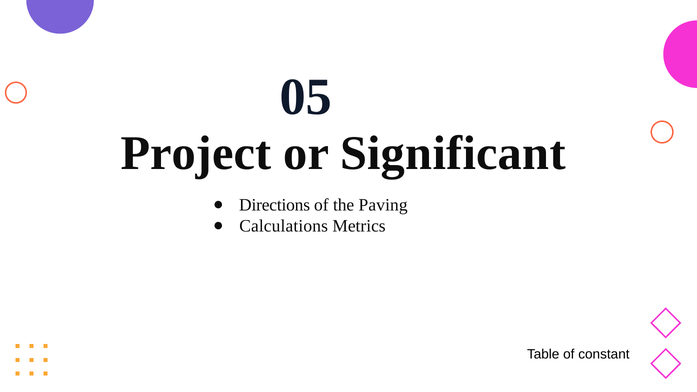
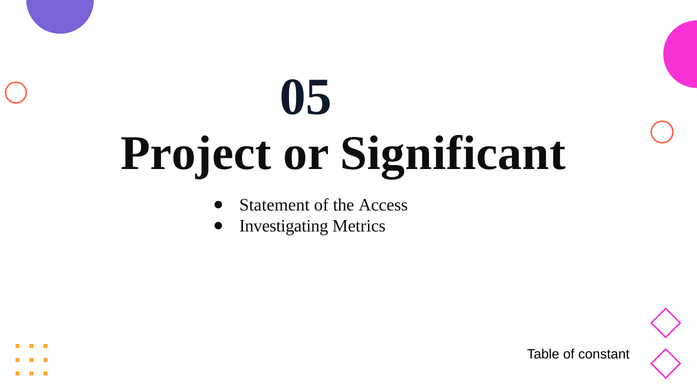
Directions: Directions -> Statement
Paving: Paving -> Access
Calculations: Calculations -> Investigating
